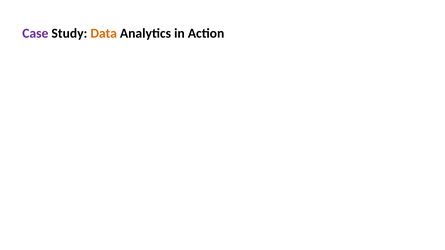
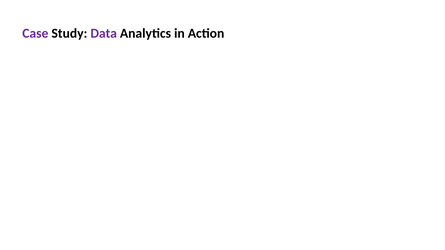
Data colour: orange -> purple
